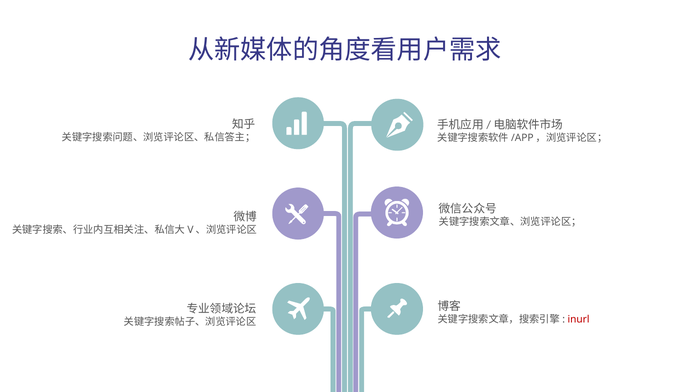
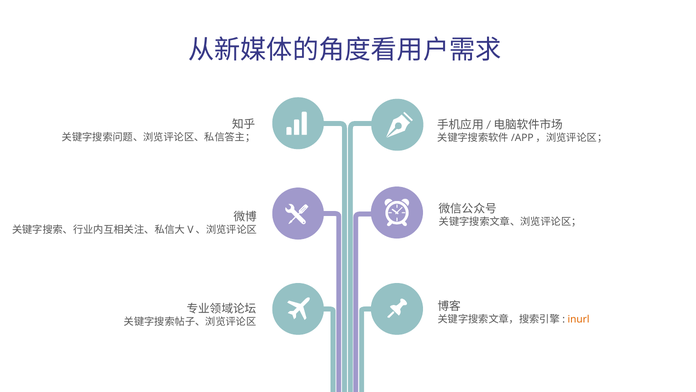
inurl colour: red -> orange
